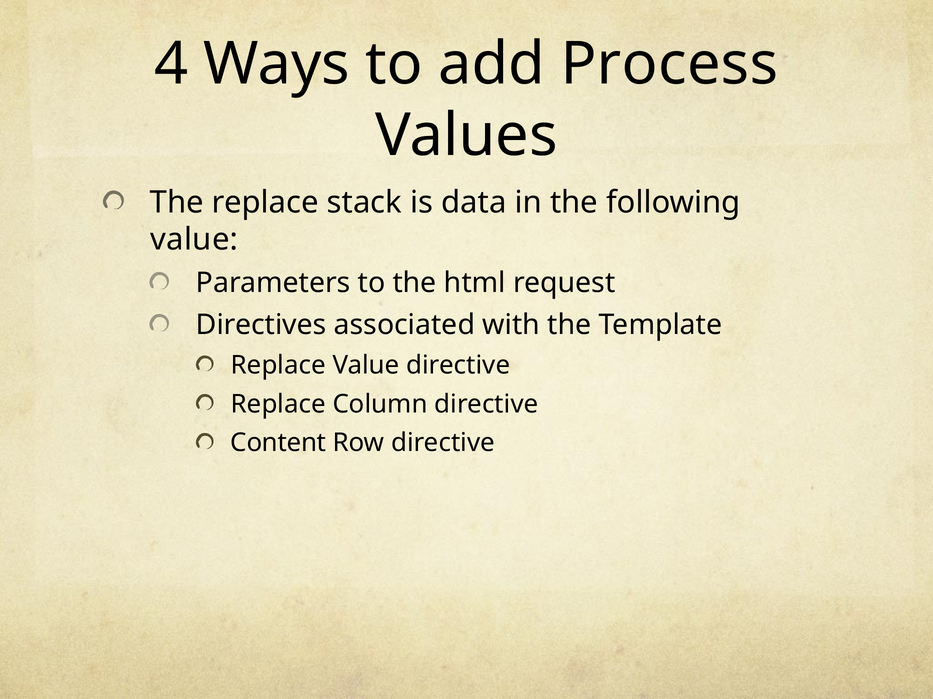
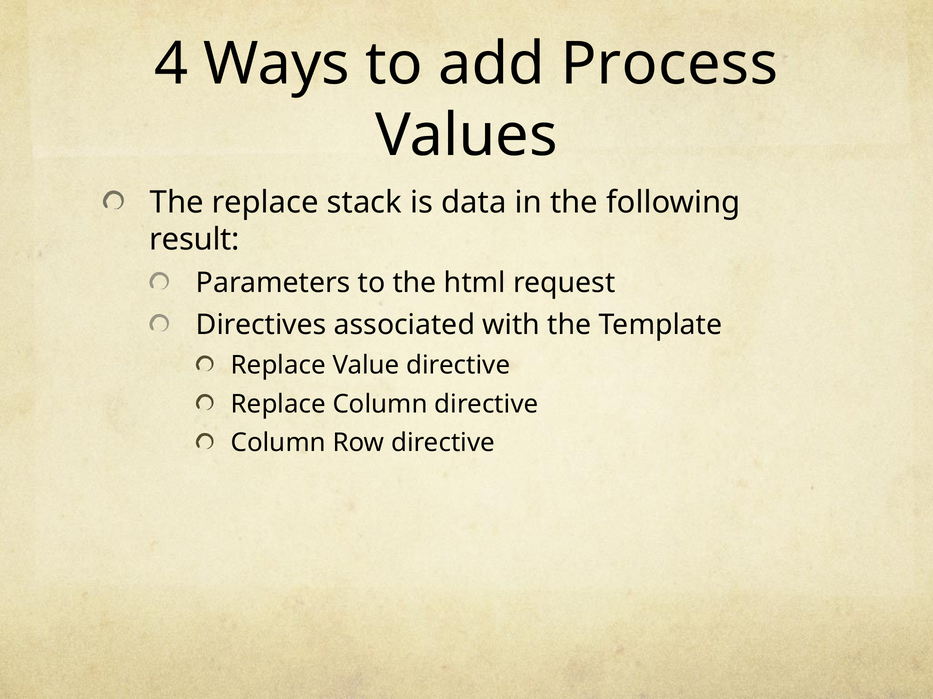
value at (194, 240): value -> result
Content at (278, 443): Content -> Column
